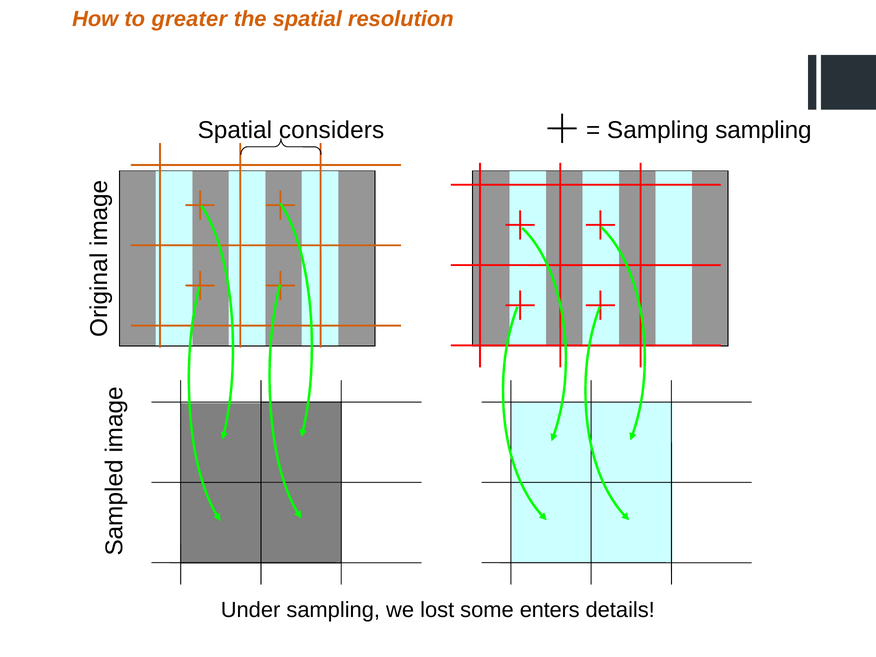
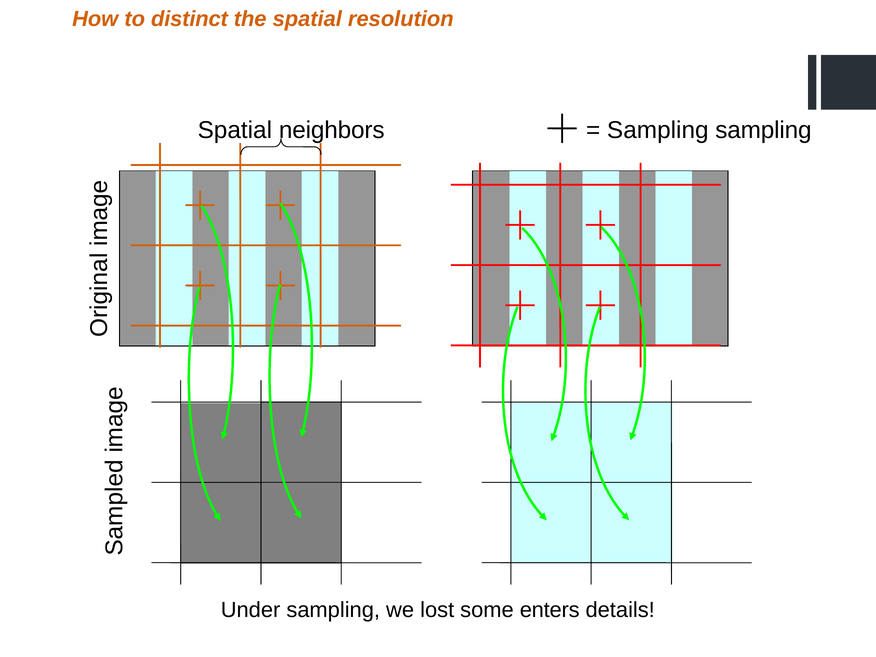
greater: greater -> distinct
considers: considers -> neighbors
